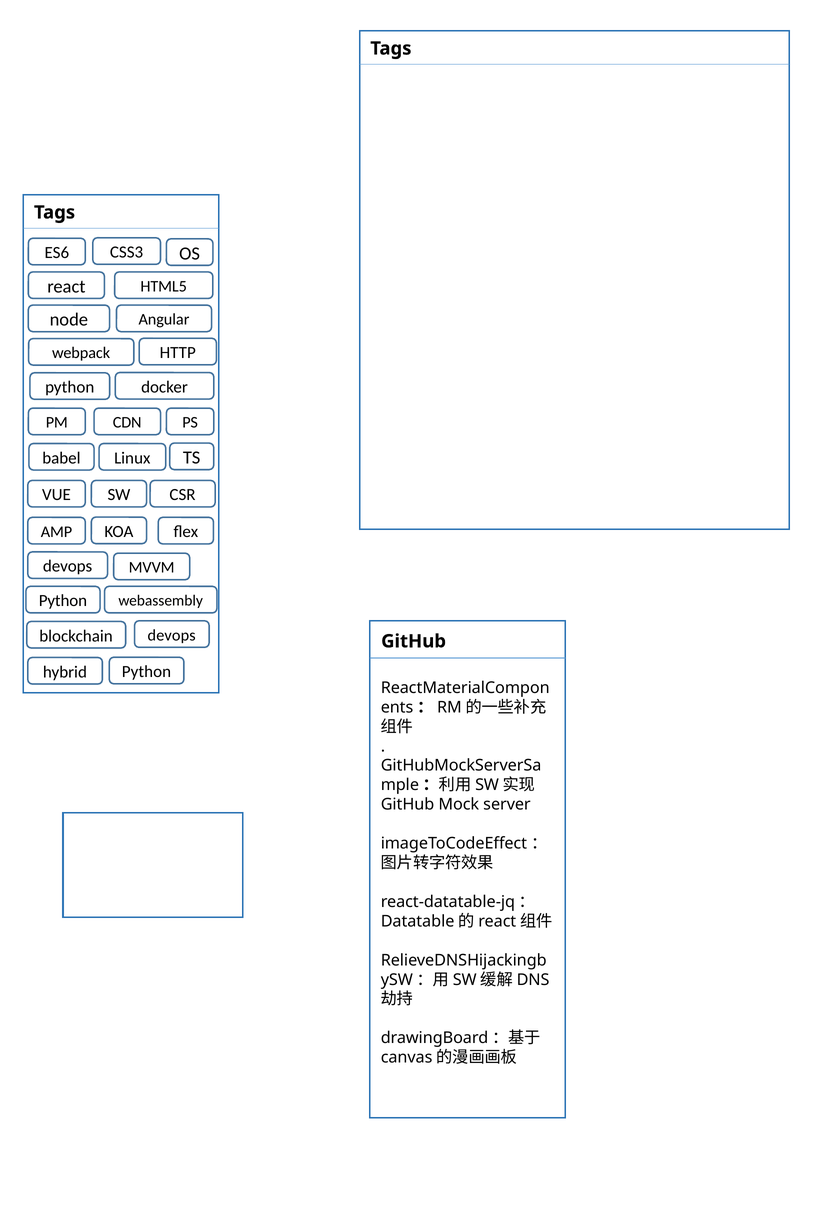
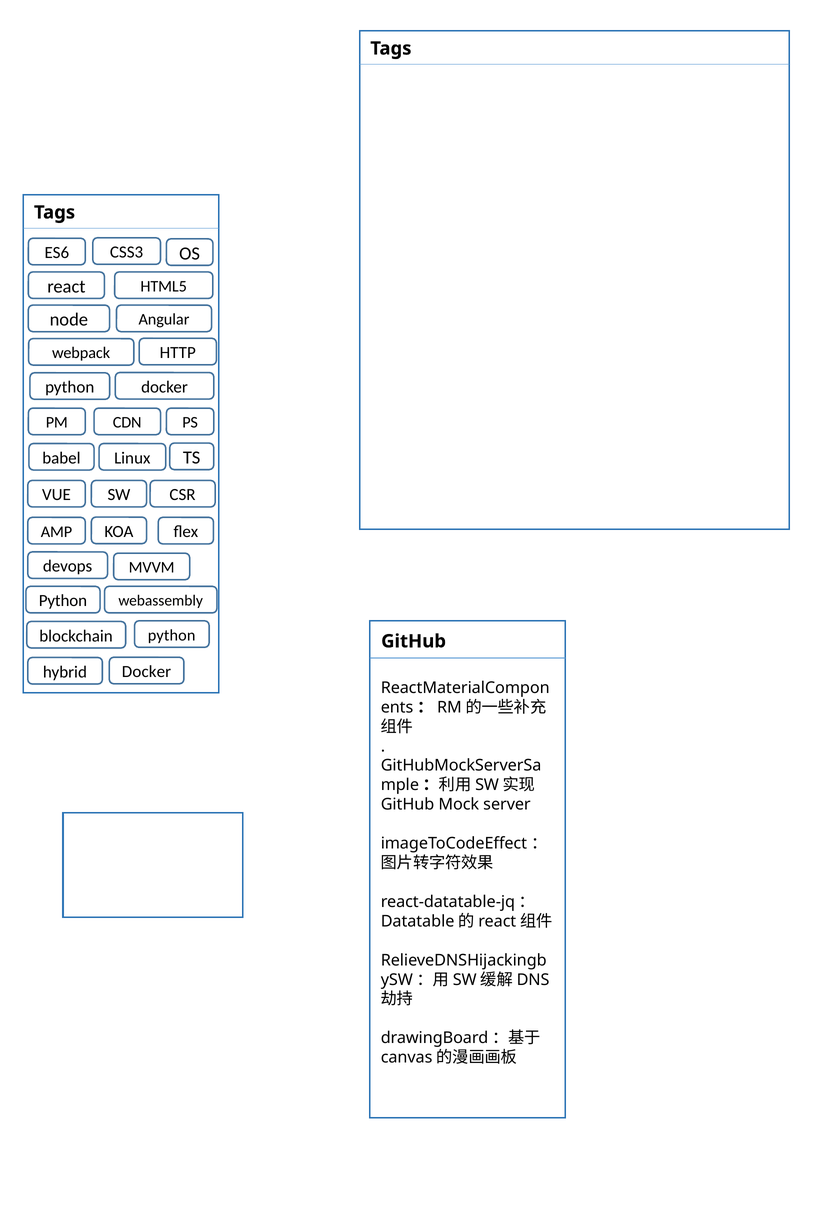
devops at (172, 635): devops -> python
hybrid Python: Python -> Docker
